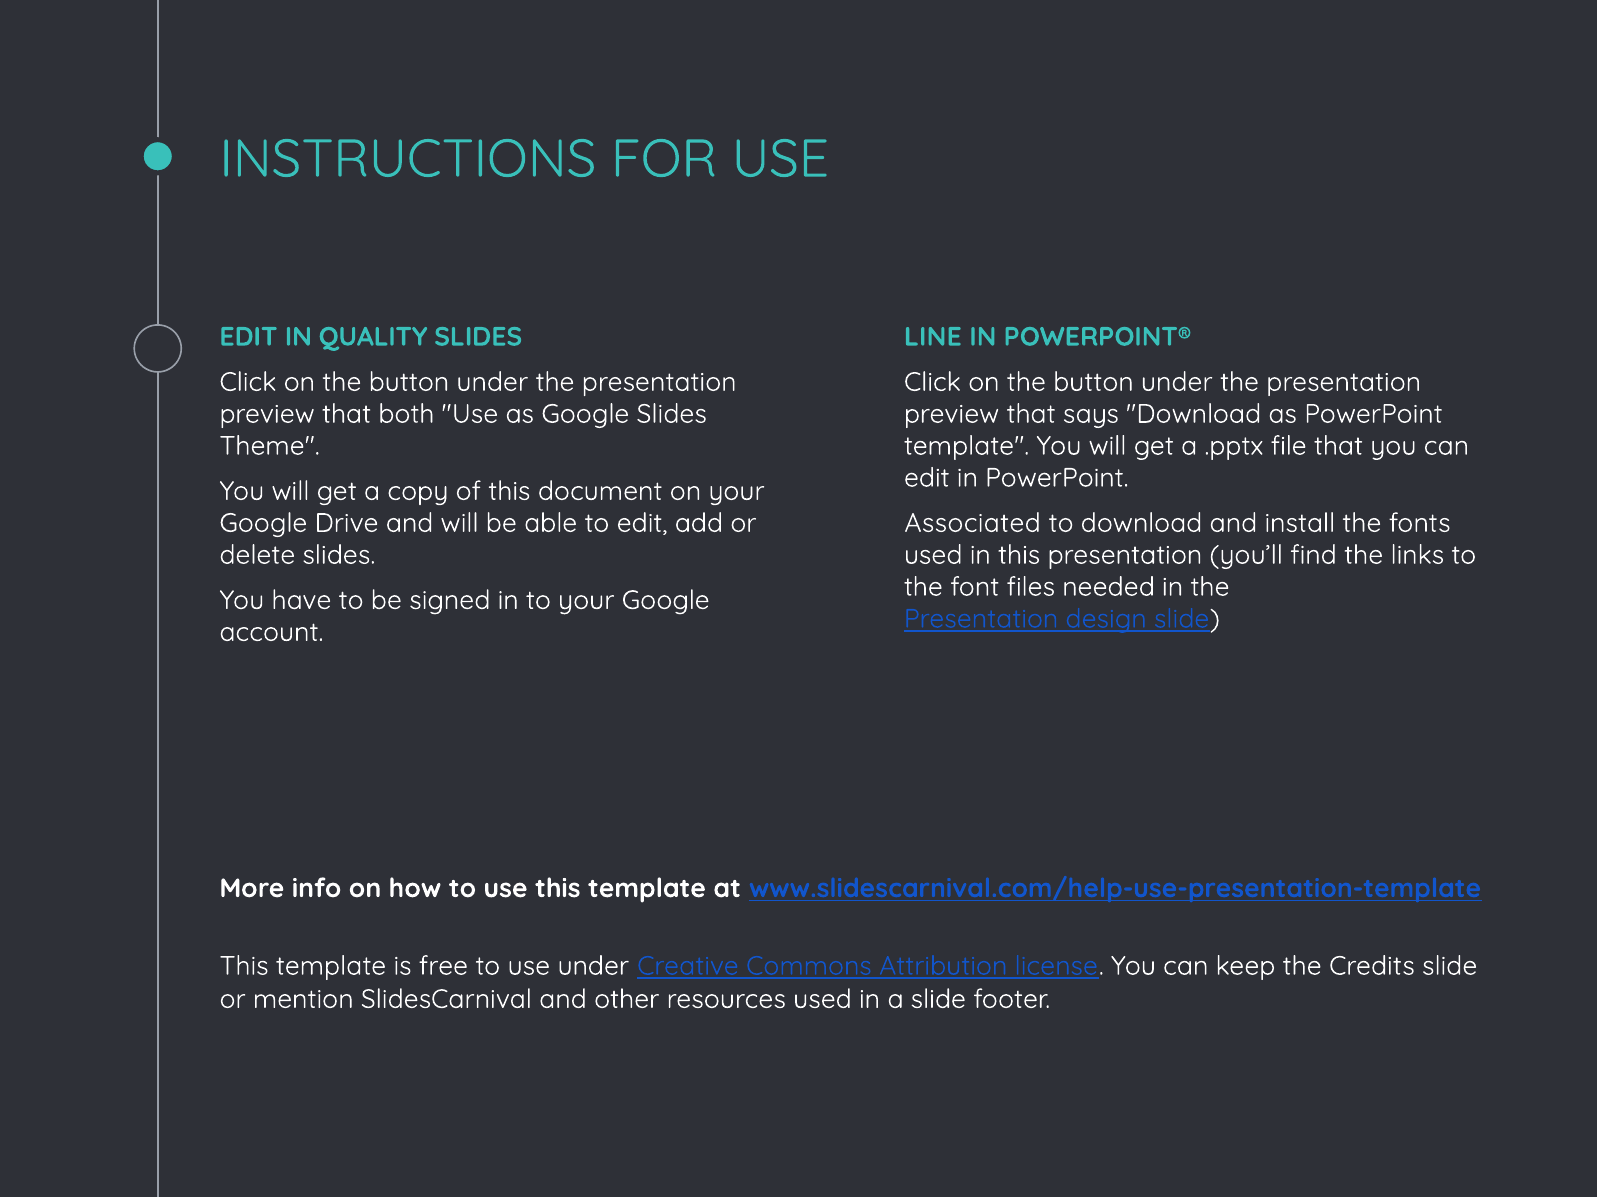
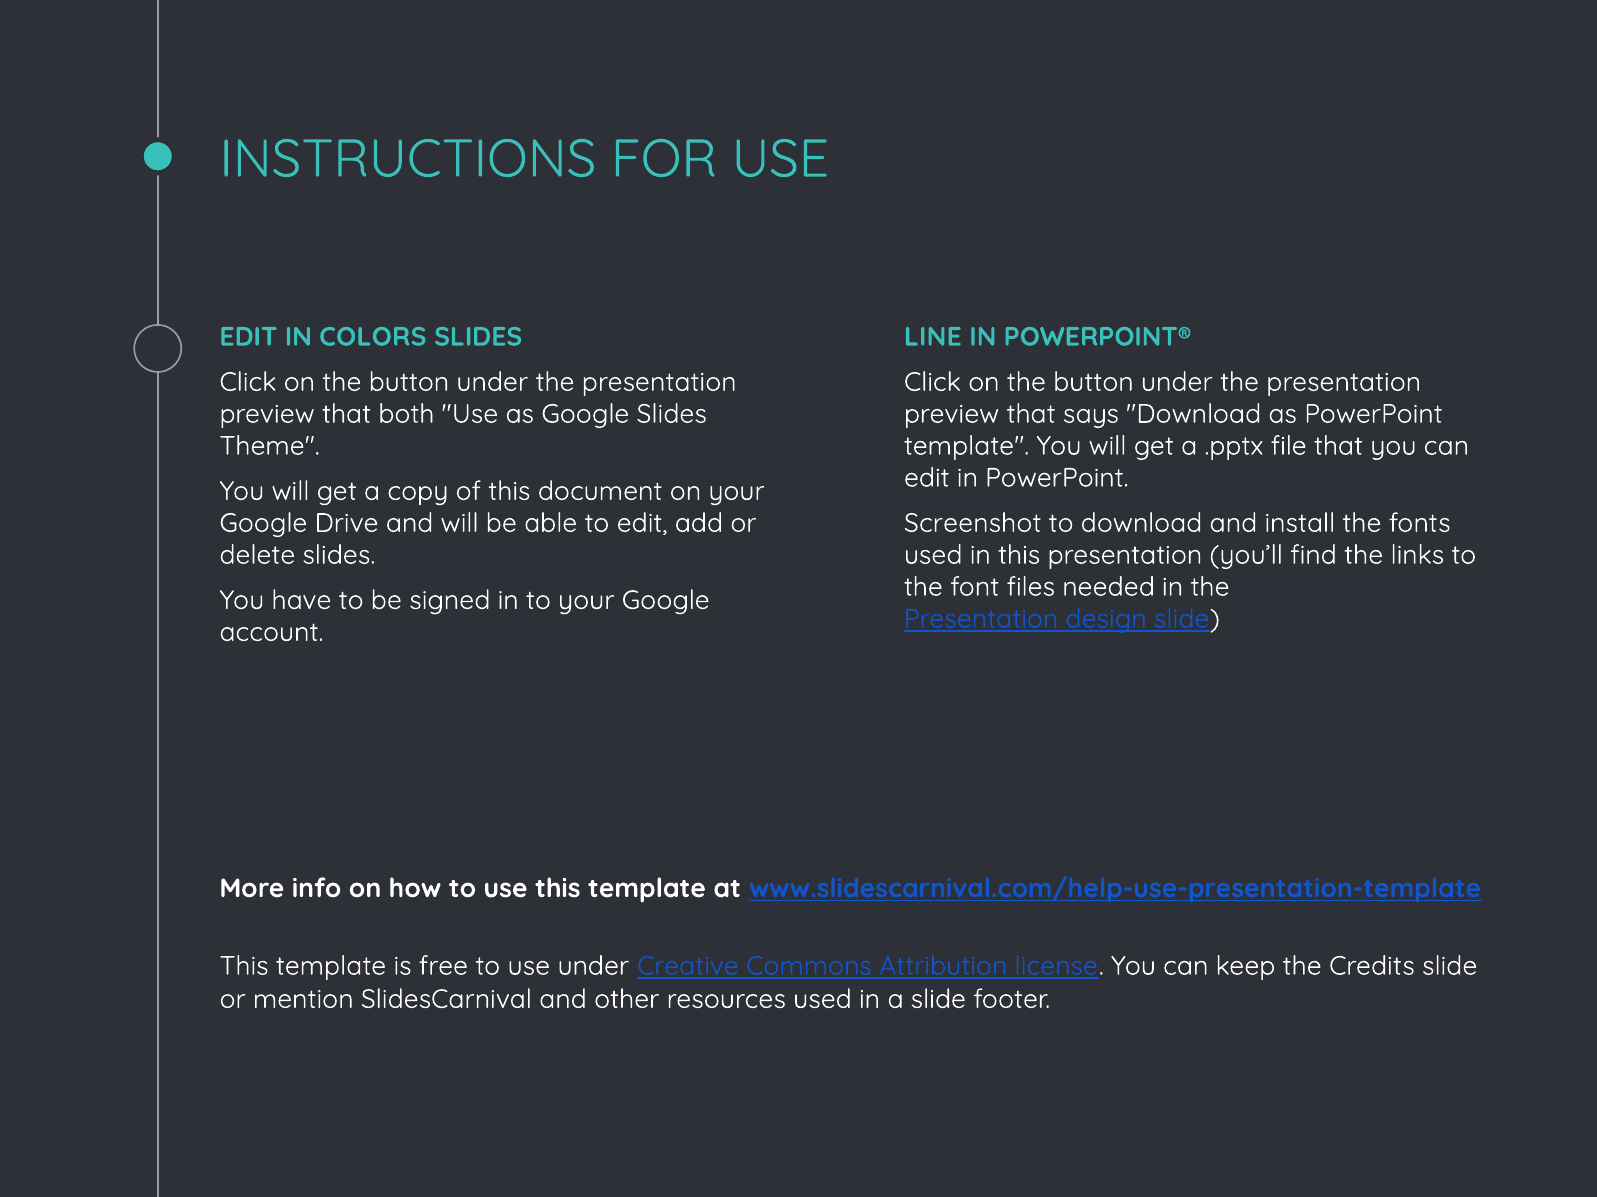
QUALITY: QUALITY -> COLORS
Associated: Associated -> Screenshot
